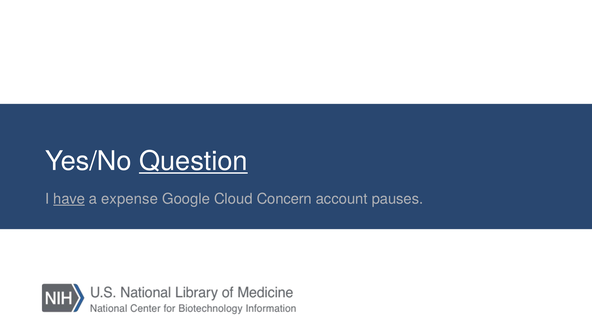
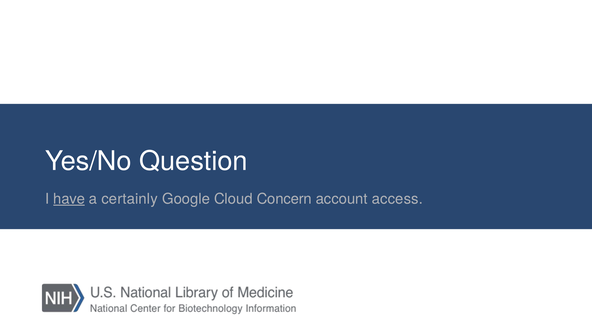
Question underline: present -> none
expense: expense -> certainly
pauses: pauses -> access
